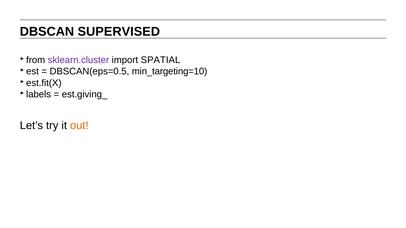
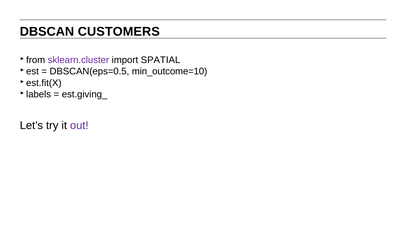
SUPERVISED: SUPERVISED -> CUSTOMERS
min_targeting=10: min_targeting=10 -> min_outcome=10
out colour: orange -> purple
